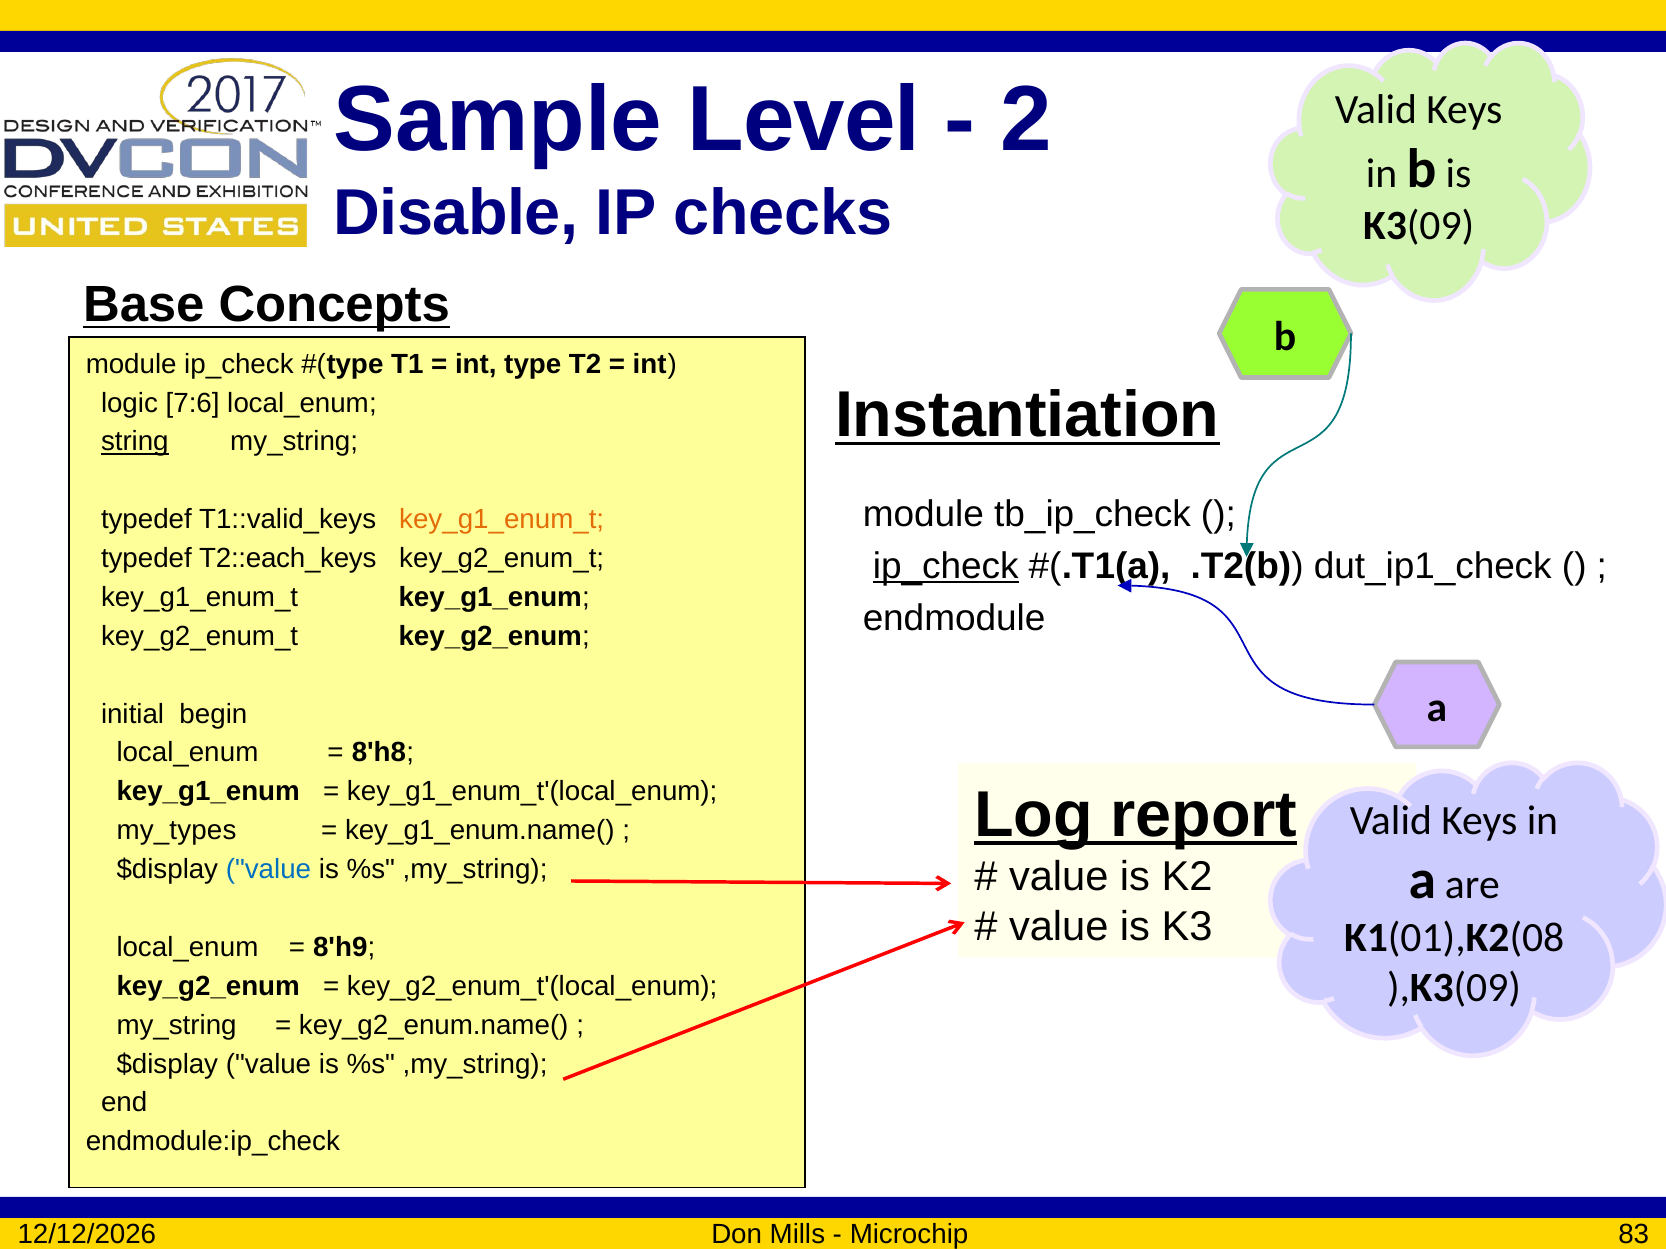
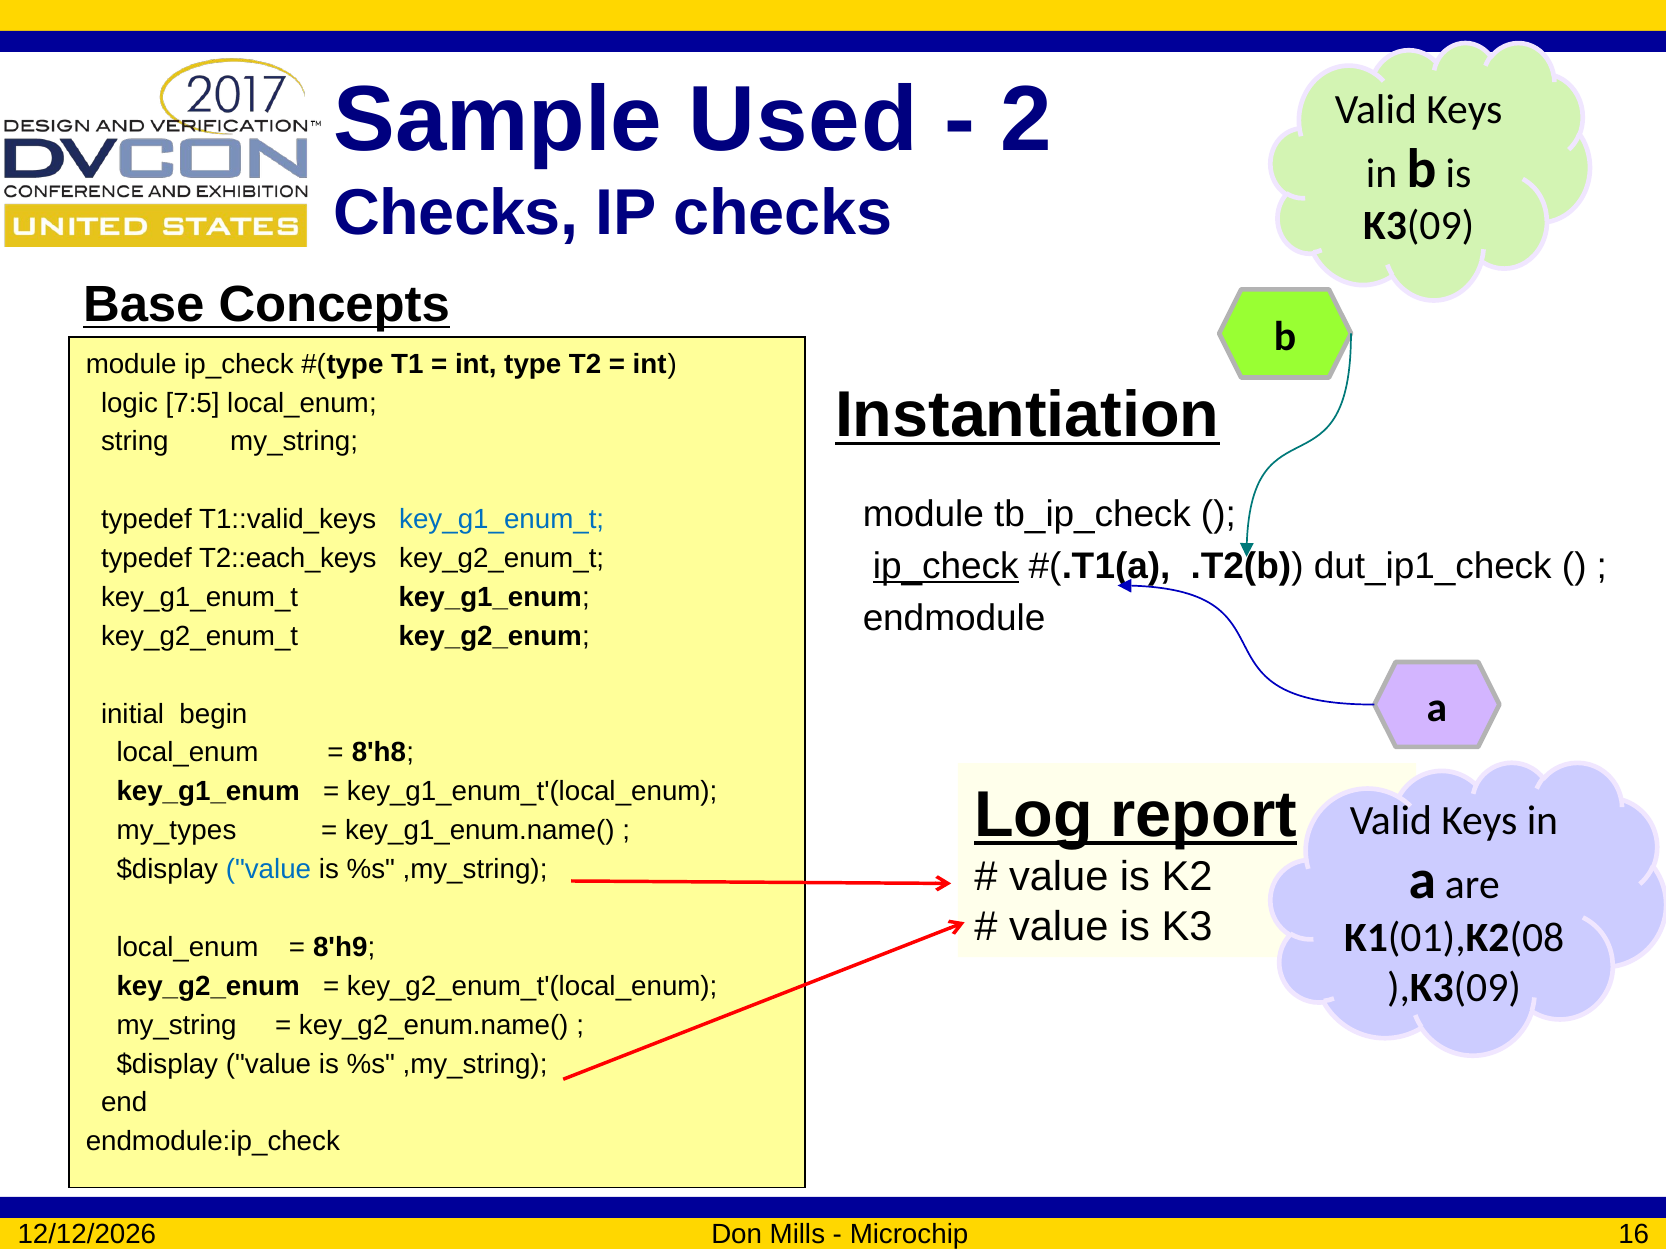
Level: Level -> Used
Disable at (456, 213): Disable -> Checks
7:6: 7:6 -> 7:5
string underline: present -> none
key_g1_enum_t at (502, 520) colour: orange -> blue
83: 83 -> 16
